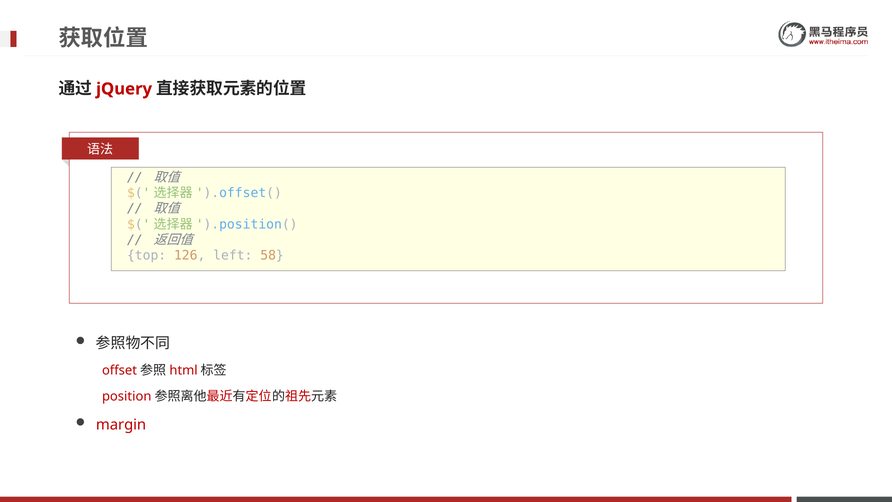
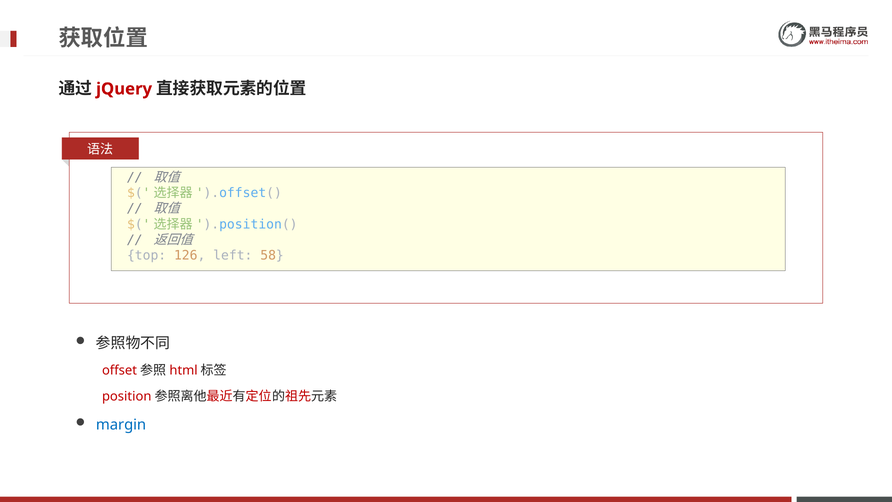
margin colour: red -> blue
